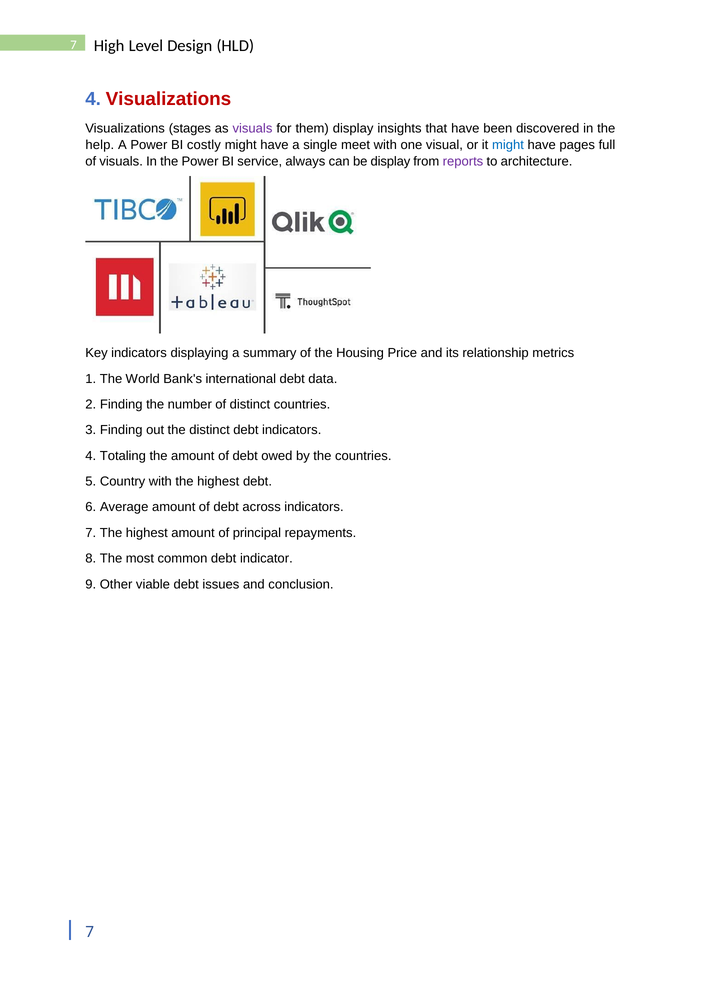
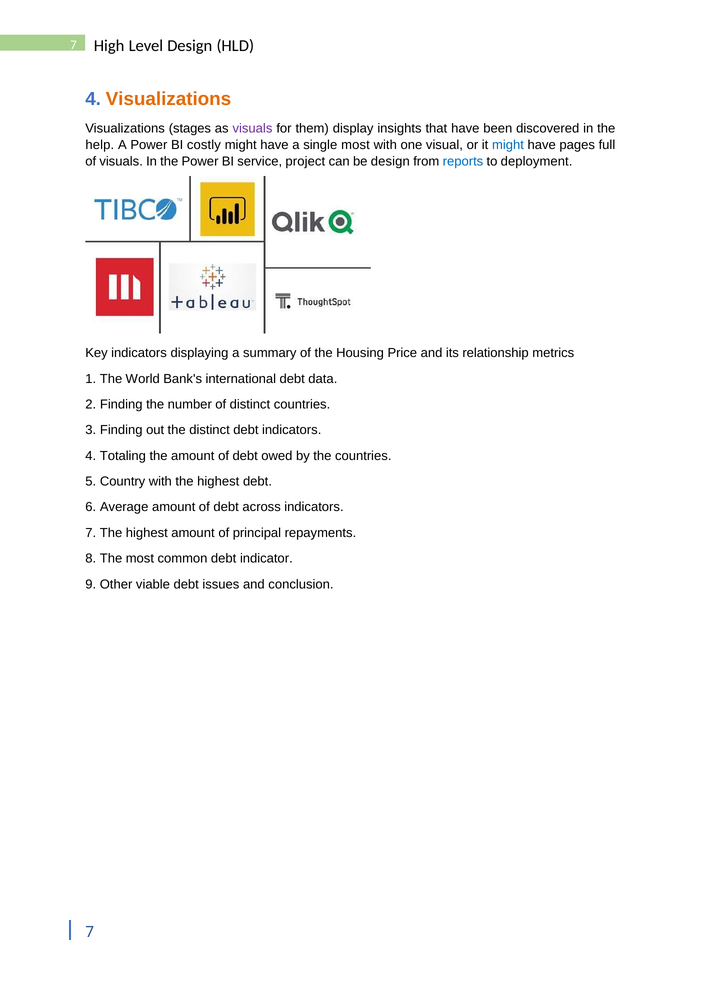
Visualizations at (168, 99) colour: red -> orange
single meet: meet -> most
always: always -> project
be display: display -> design
reports colour: purple -> blue
architecture: architecture -> deployment
